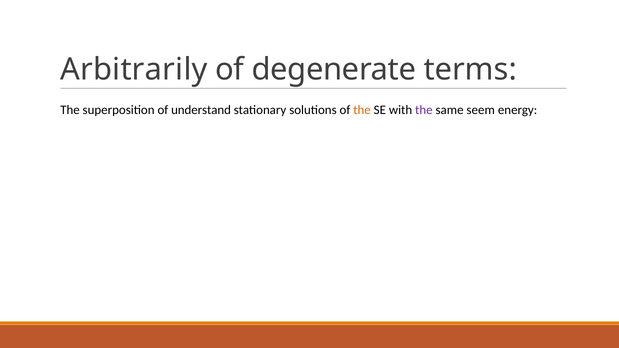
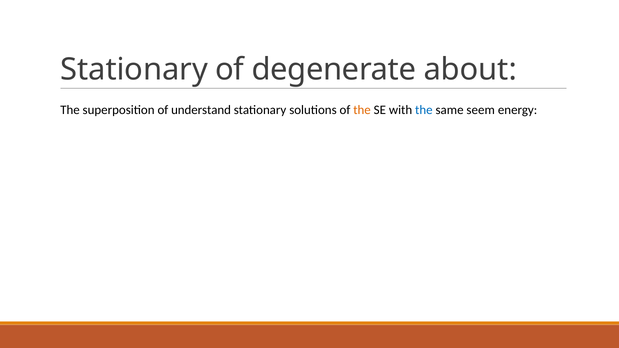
Arbitrarily at (134, 69): Arbitrarily -> Stationary
terms: terms -> about
the at (424, 110) colour: purple -> blue
